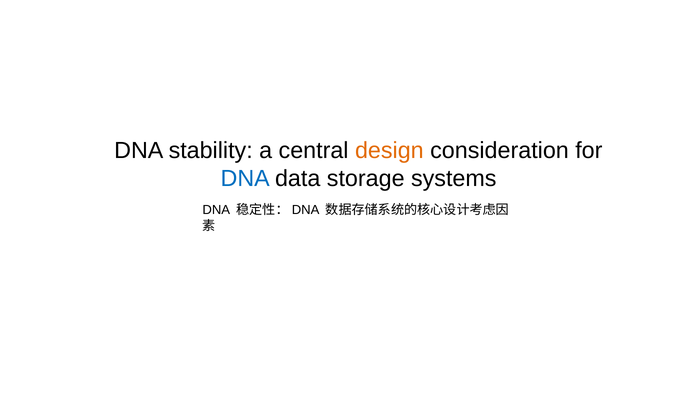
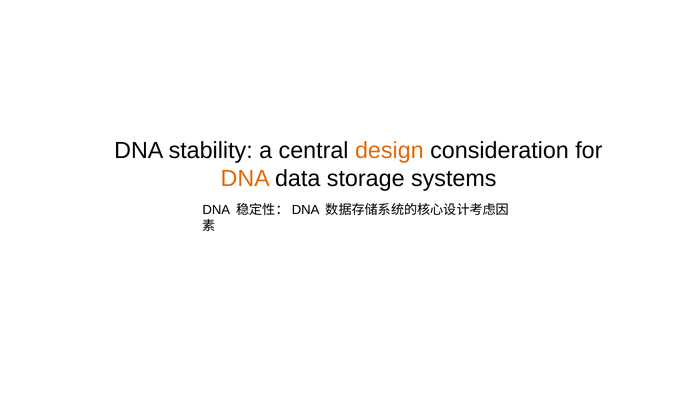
DNA at (245, 179) colour: blue -> orange
